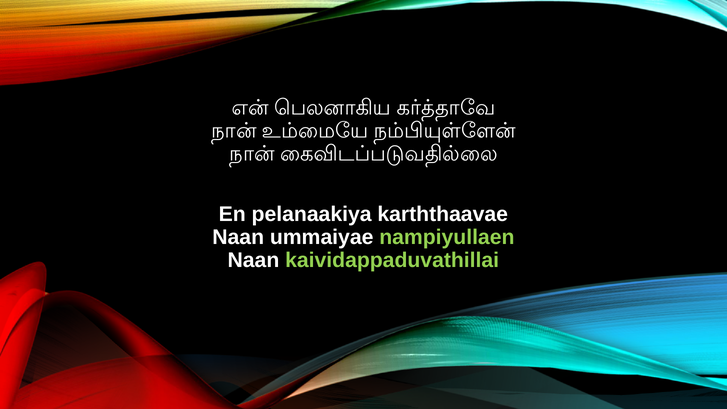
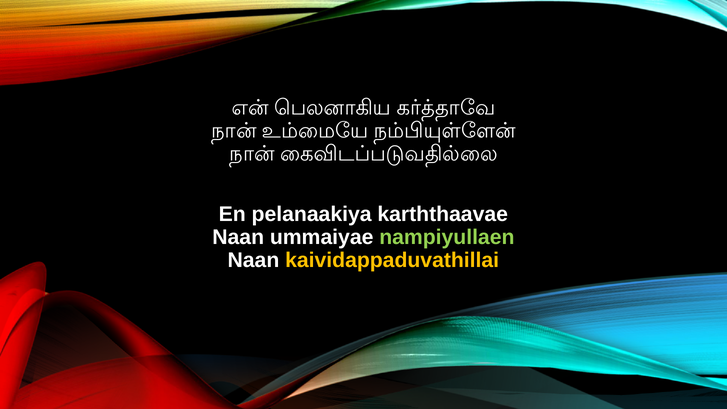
kaividappaduvathillai colour: light green -> yellow
